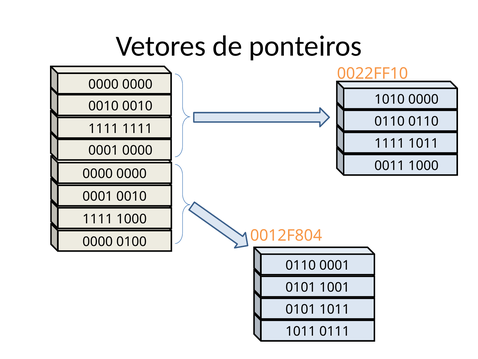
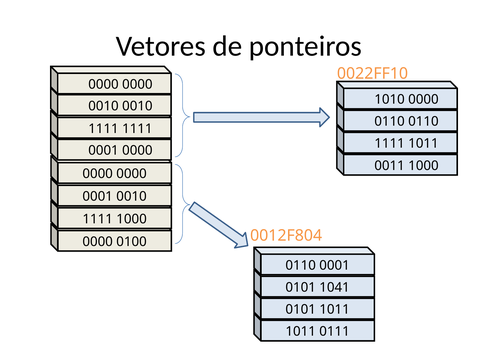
1001: 1001 -> 1041
